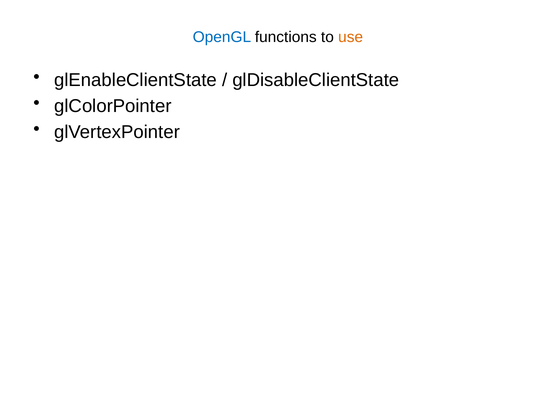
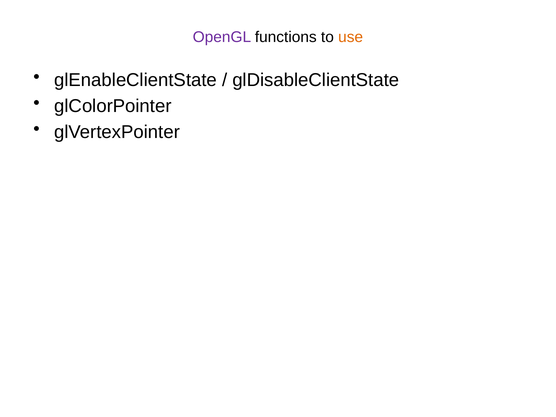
OpenGL colour: blue -> purple
